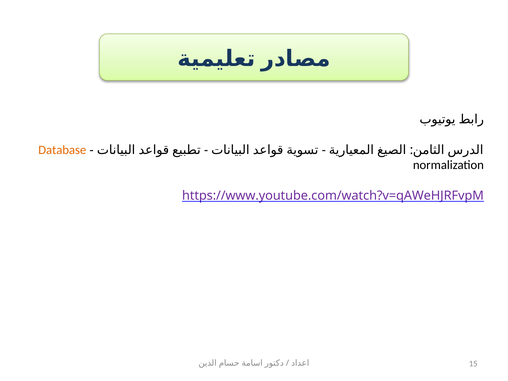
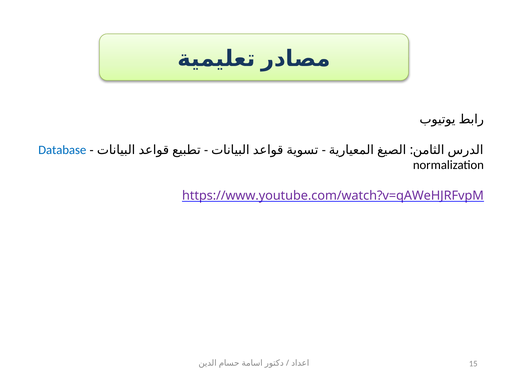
Database colour: orange -> blue
